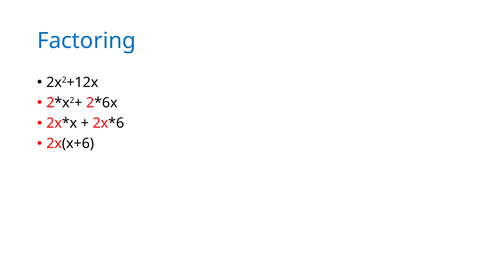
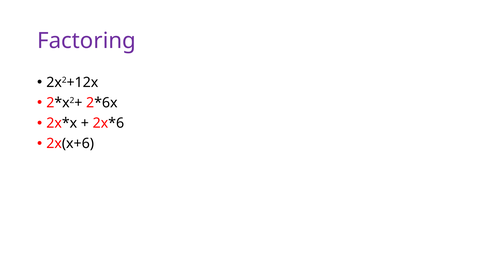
Factoring colour: blue -> purple
